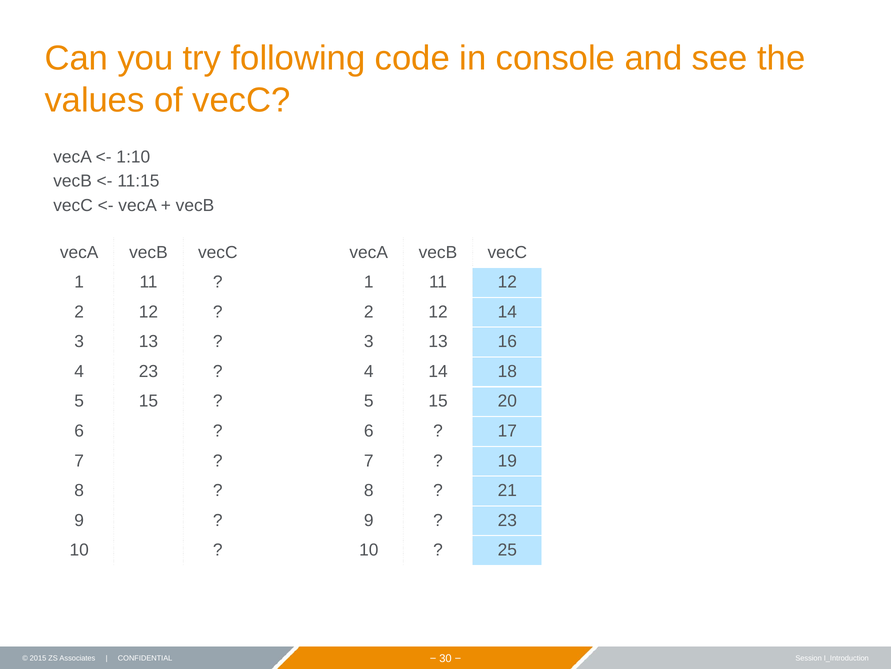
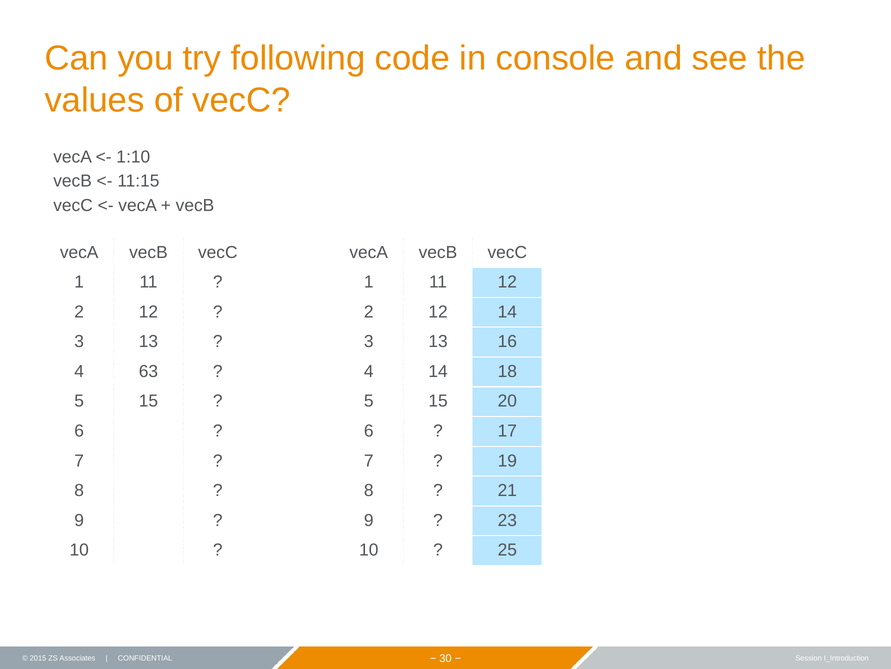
4 23: 23 -> 63
